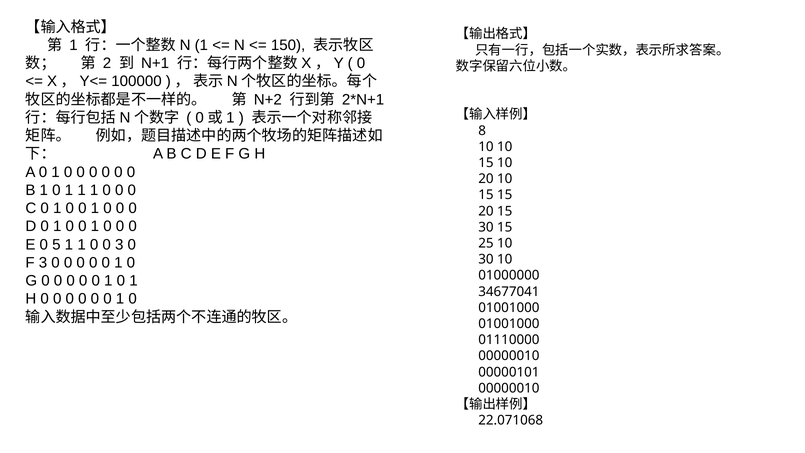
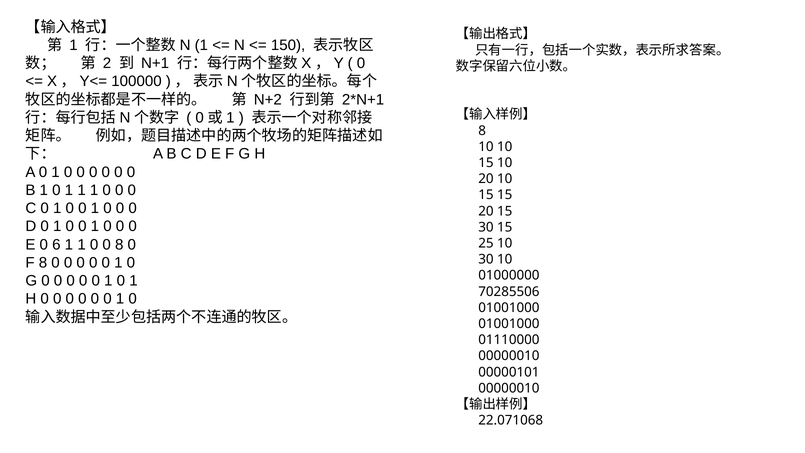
5: 5 -> 6
0 3: 3 -> 8
F 3: 3 -> 8
34677041: 34677041 -> 70285506
